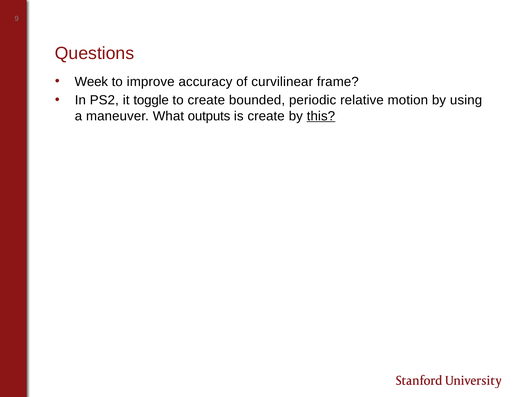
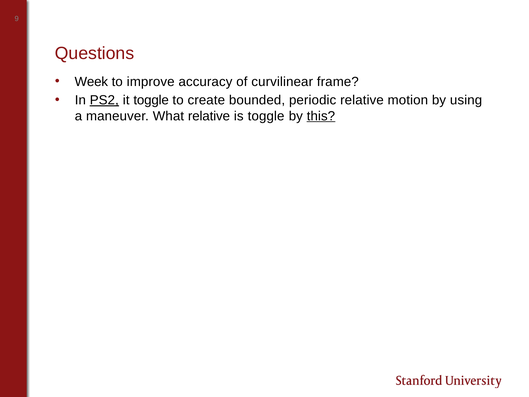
PS2 underline: none -> present
What outputs: outputs -> relative
is create: create -> toggle
